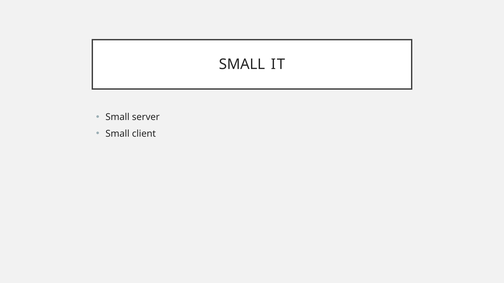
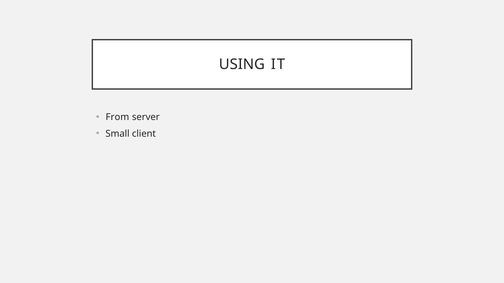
SMALL at (242, 64): SMALL -> USING
Small at (117, 117): Small -> From
